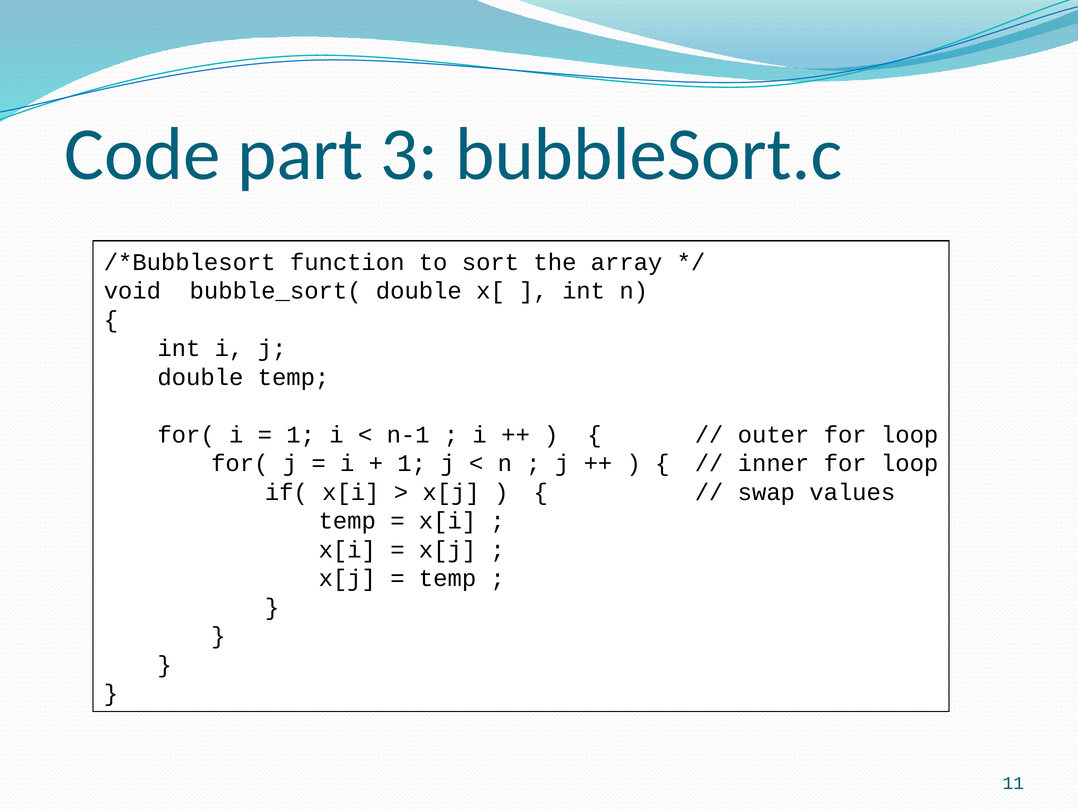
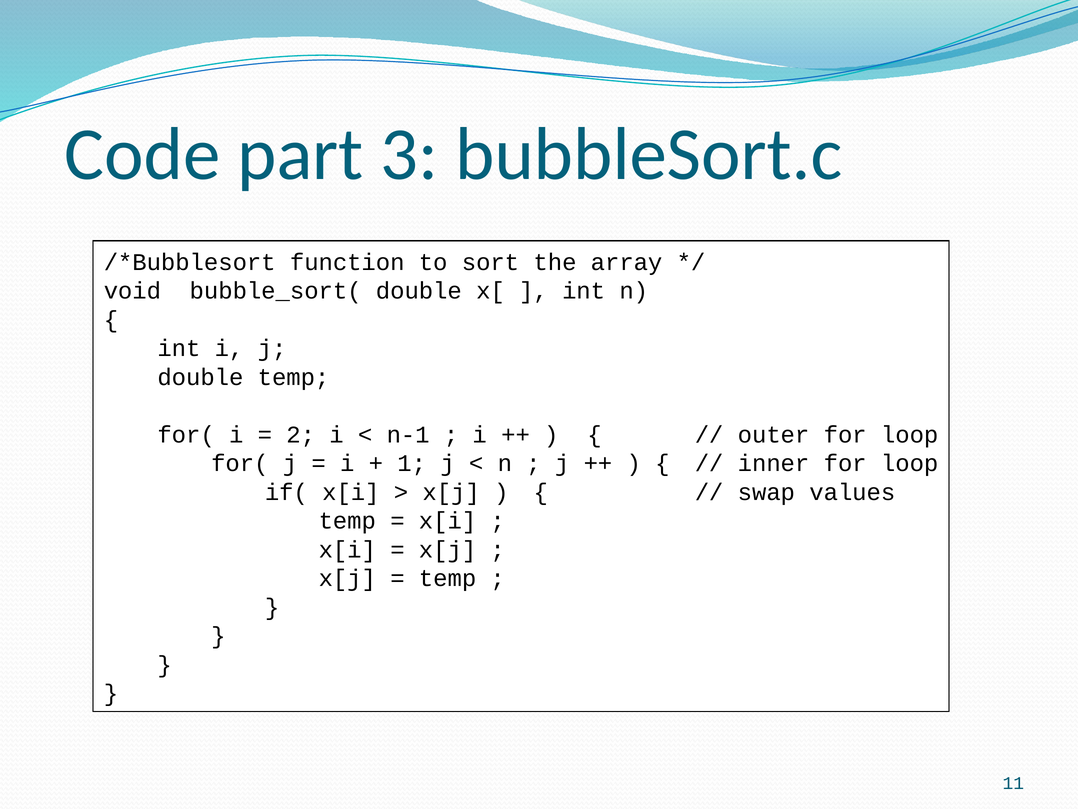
1 at (301, 434): 1 -> 2
